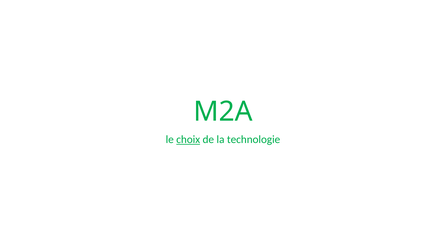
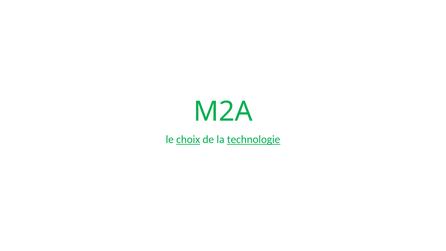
technologie underline: none -> present
